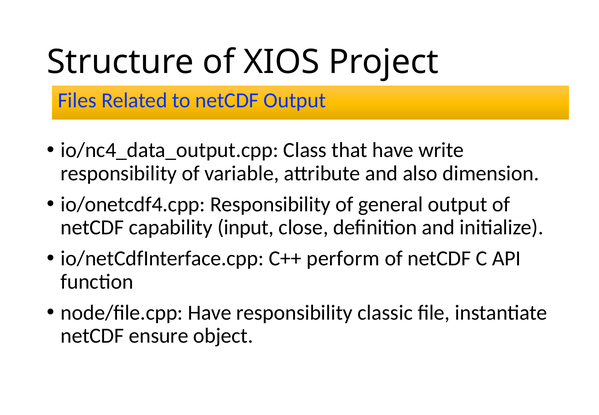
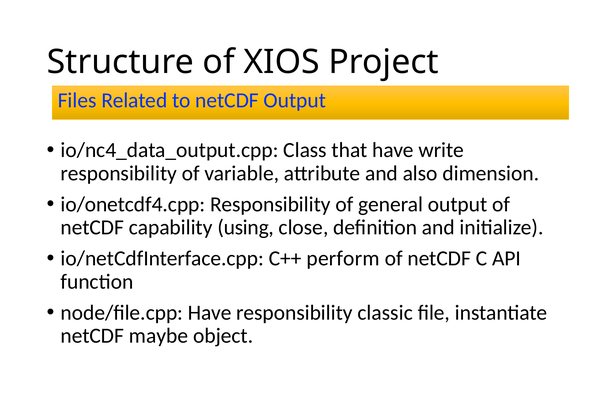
input: input -> using
ensure: ensure -> maybe
